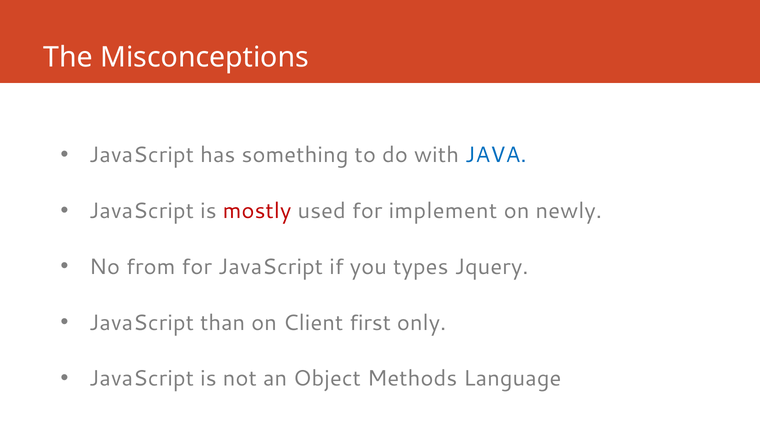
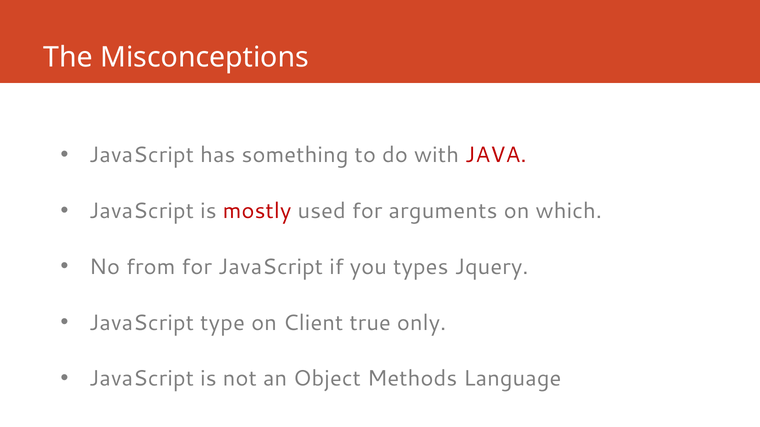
JAVA colour: blue -> red
implement: implement -> arguments
newly: newly -> which
than: than -> type
first: first -> true
